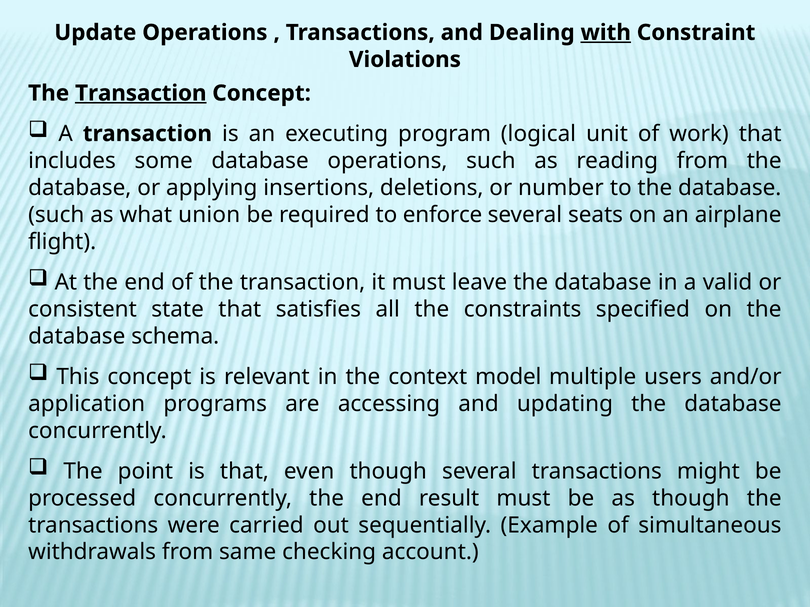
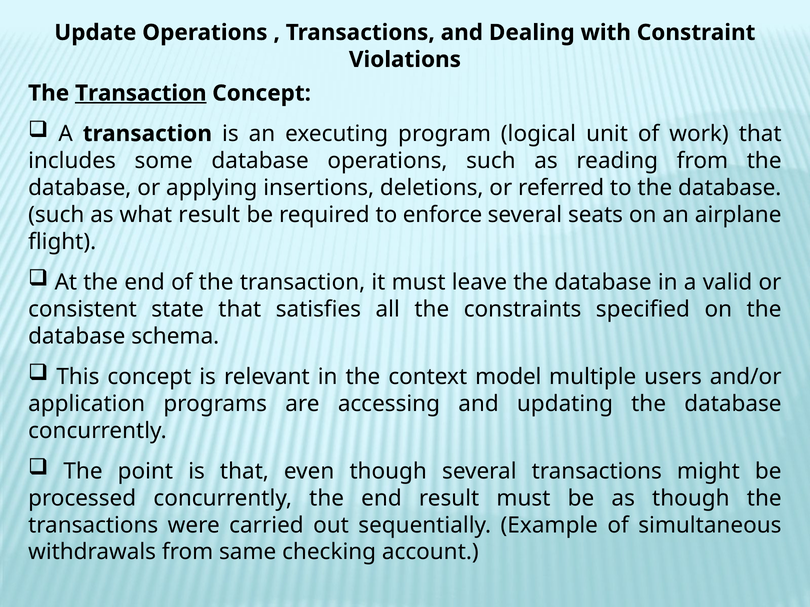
with underline: present -> none
number: number -> referred
what union: union -> result
